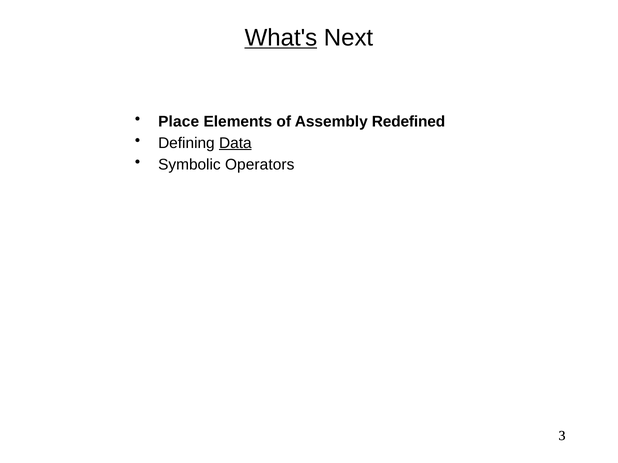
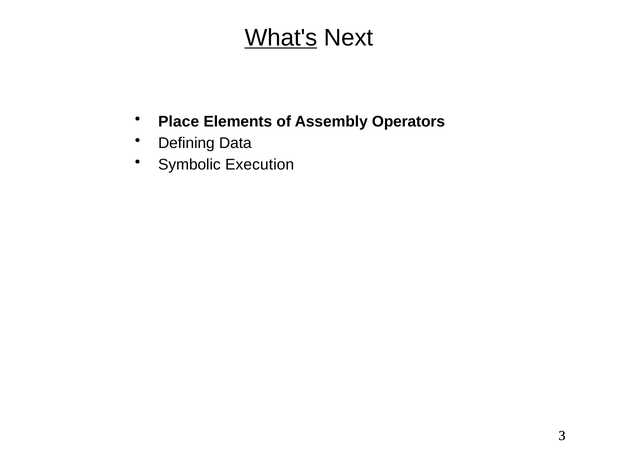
Redefined: Redefined -> Operators
Data underline: present -> none
Operators: Operators -> Execution
